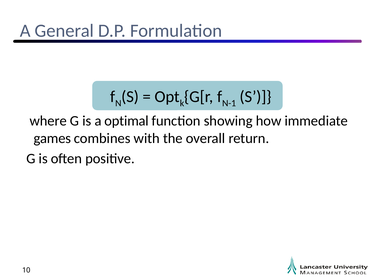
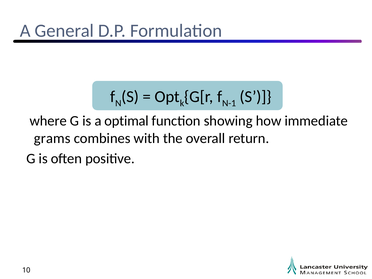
games: games -> grams
